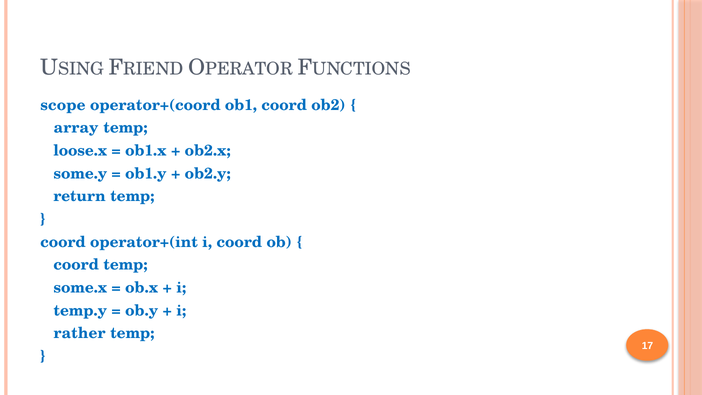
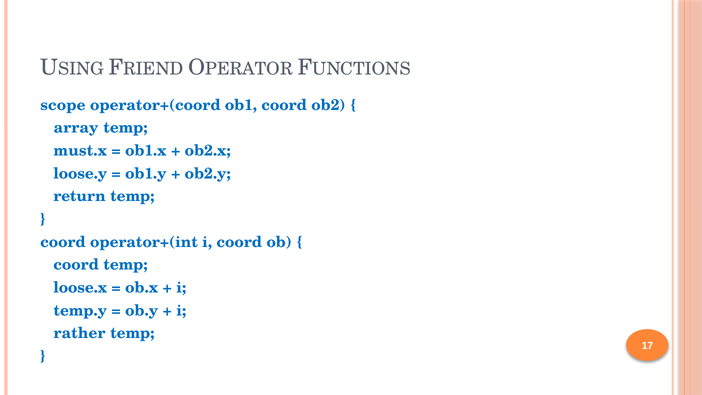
loose.x: loose.x -> must.x
some.y: some.y -> loose.y
some.x: some.x -> loose.x
